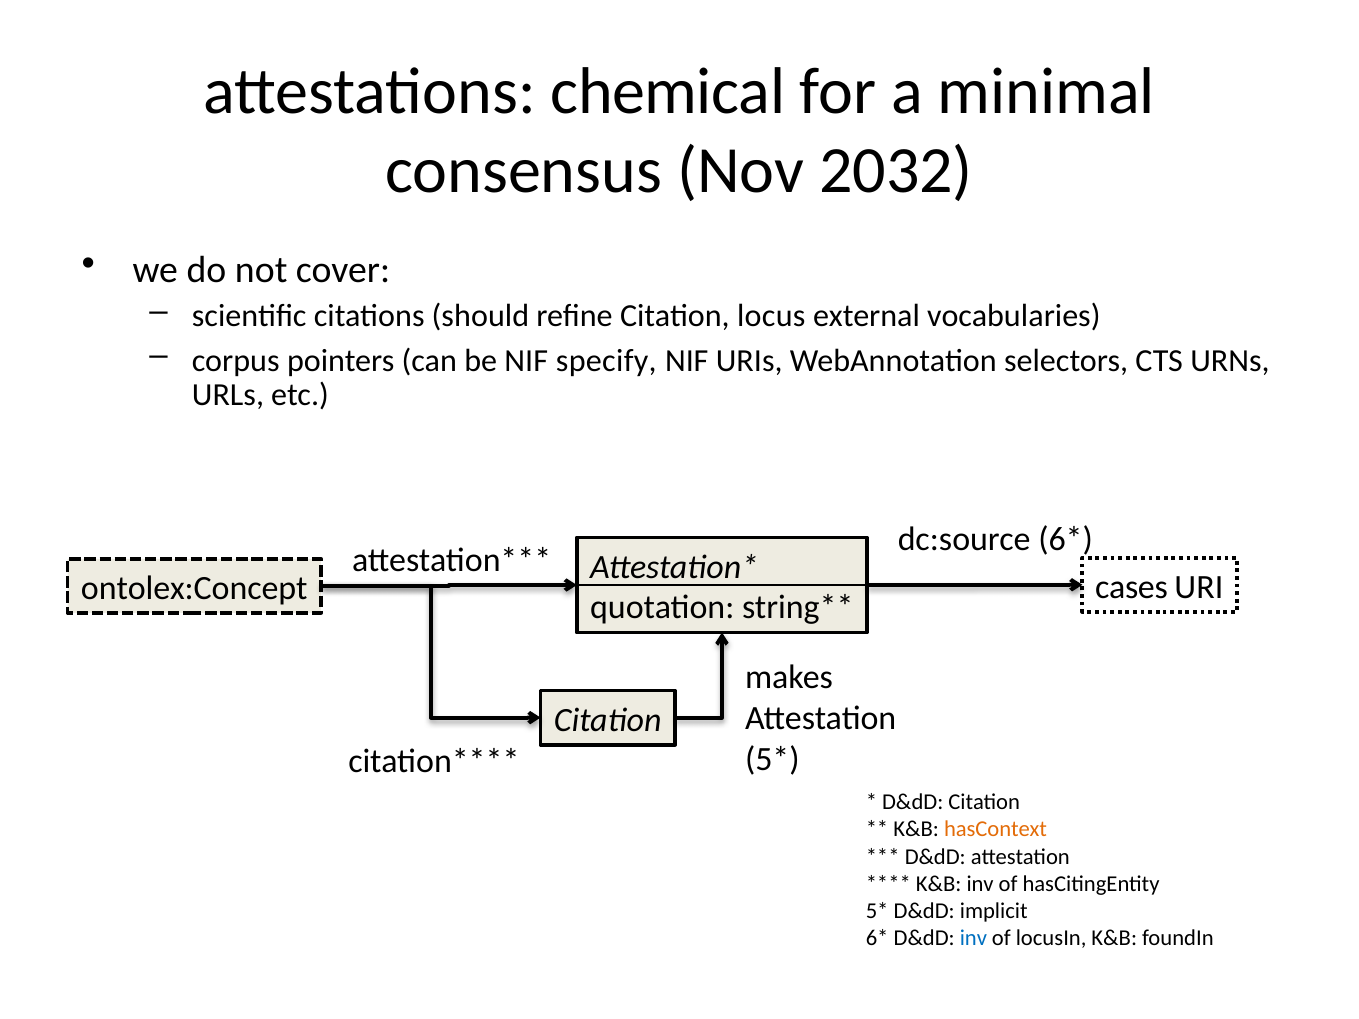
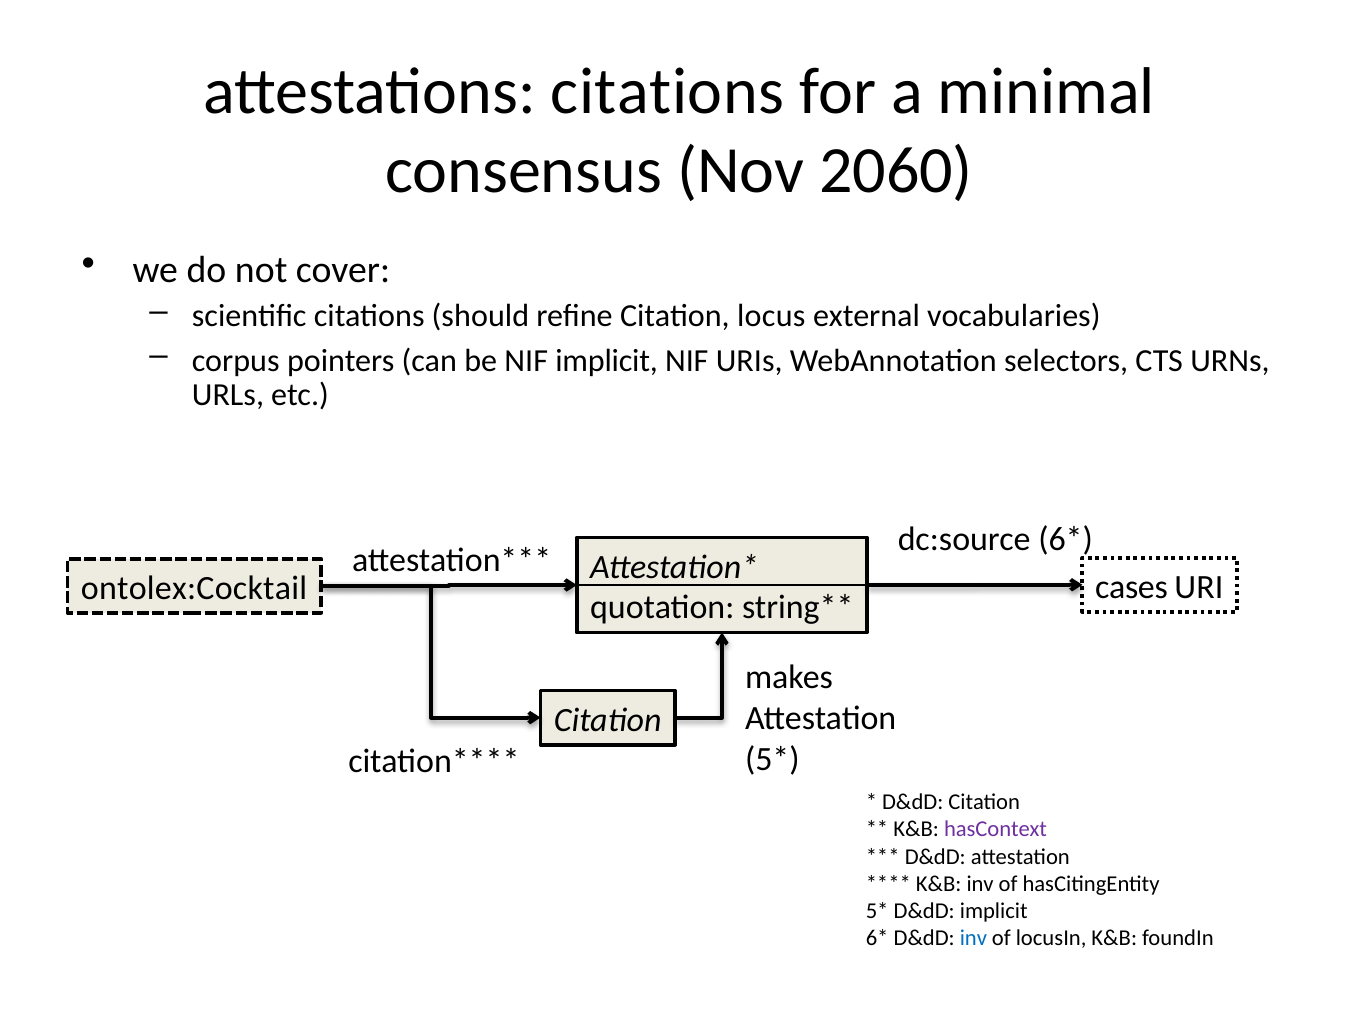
attestations chemical: chemical -> citations
2032: 2032 -> 2060
NIF specify: specify -> implicit
ontolex:Concept: ontolex:Concept -> ontolex:Cocktail
hasContext colour: orange -> purple
